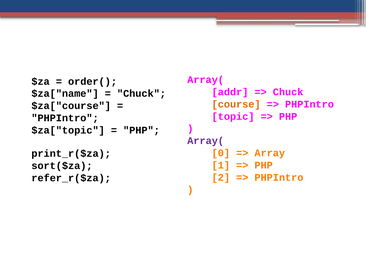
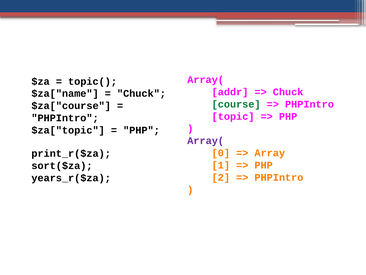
order(: order( -> topic(
course colour: orange -> green
refer_r($za: refer_r($za -> years_r($za
